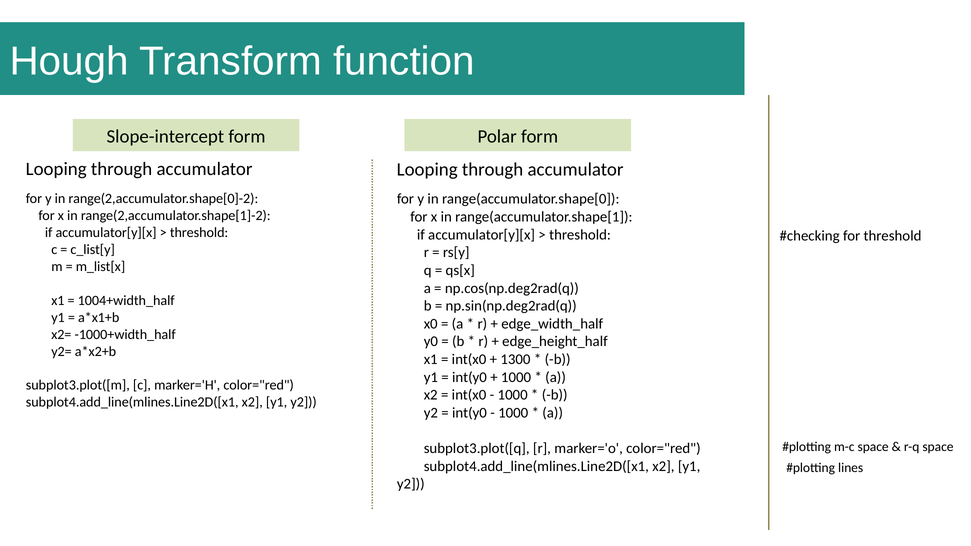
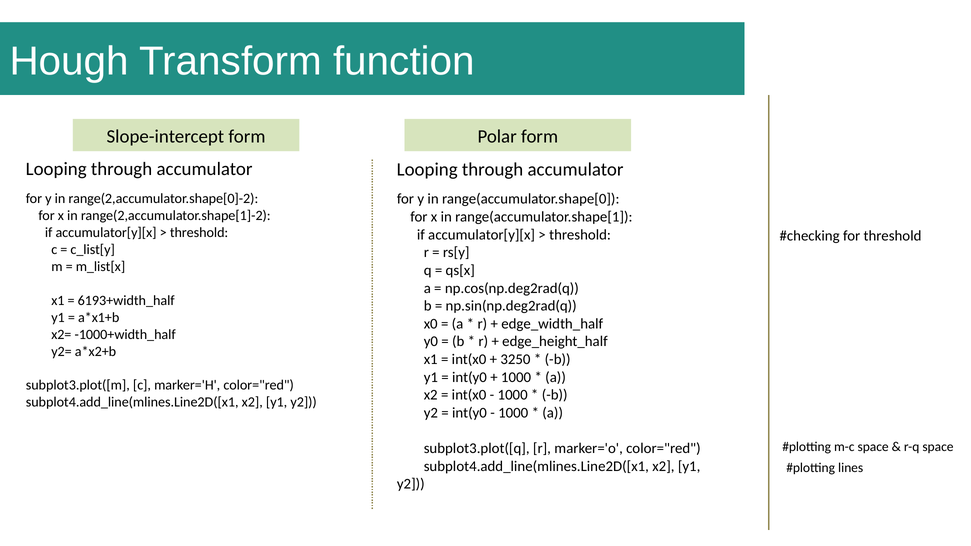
1004+width_half: 1004+width_half -> 6193+width_half
1300: 1300 -> 3250
